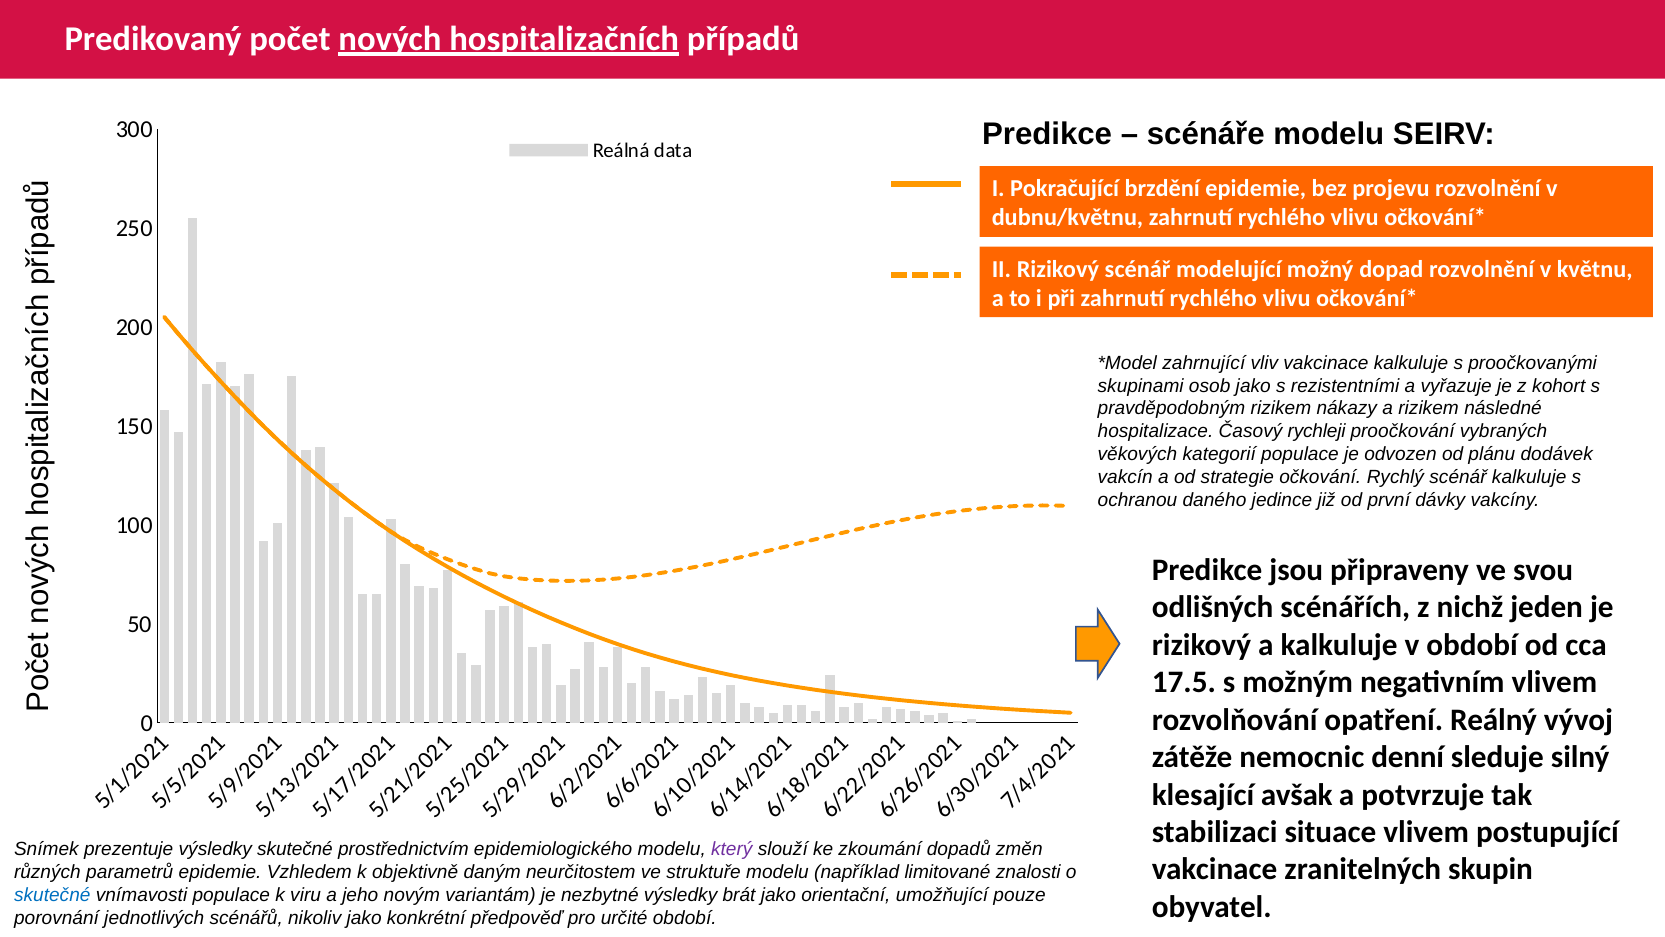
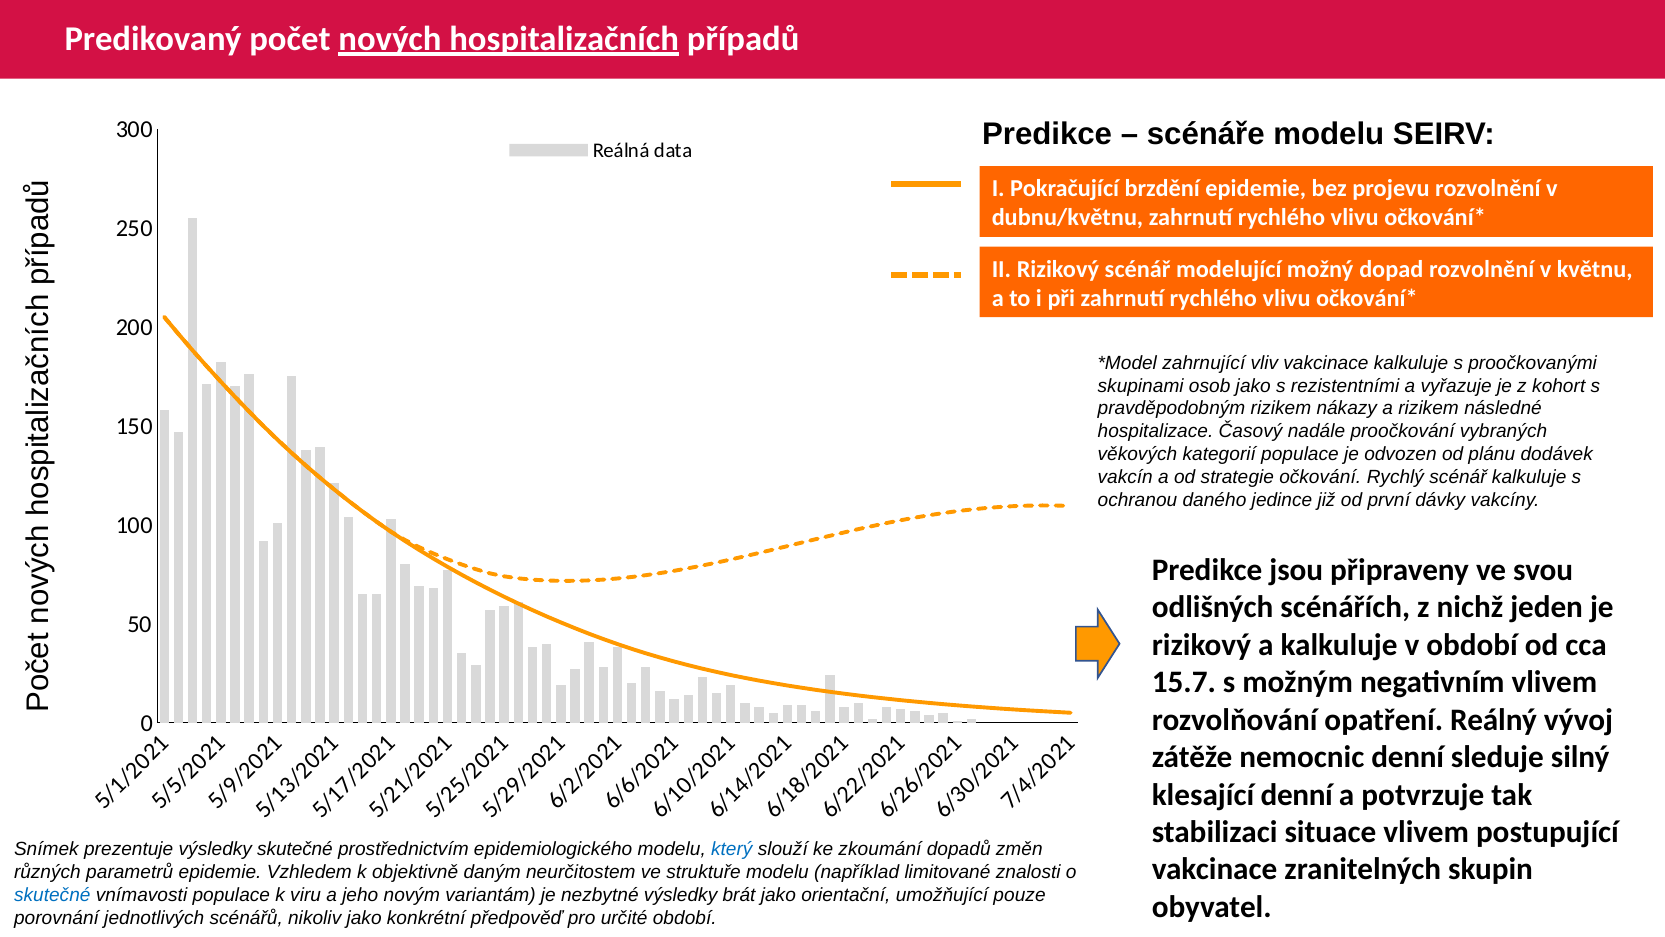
rychleji: rychleji -> nadále
17.5: 17.5 -> 15.7
klesající avšak: avšak -> denní
který colour: purple -> blue
